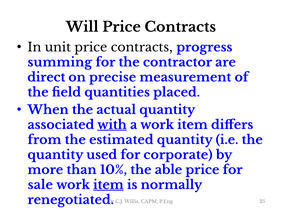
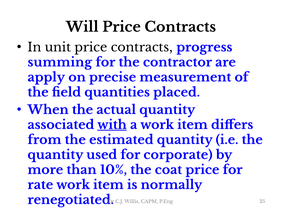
direct: direct -> apply
able: able -> coat
sale: sale -> rate
item at (108, 185) underline: present -> none
